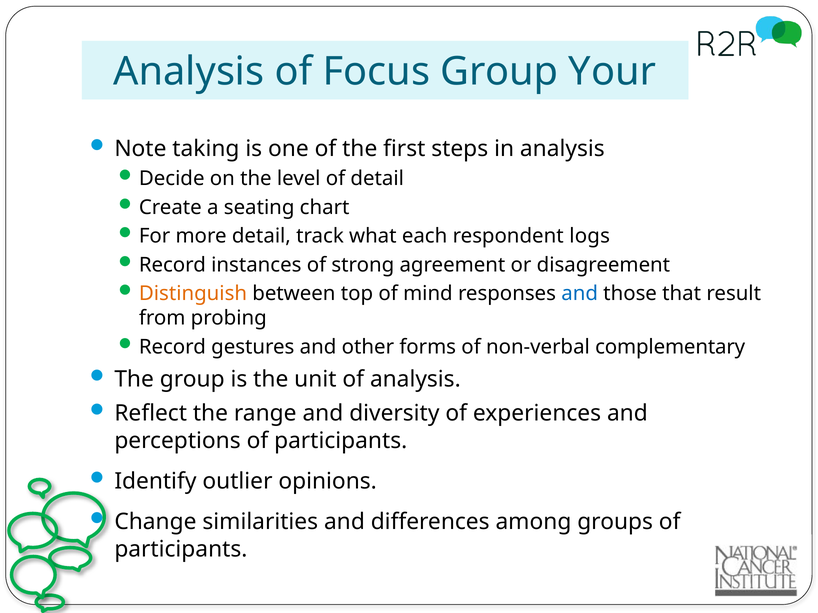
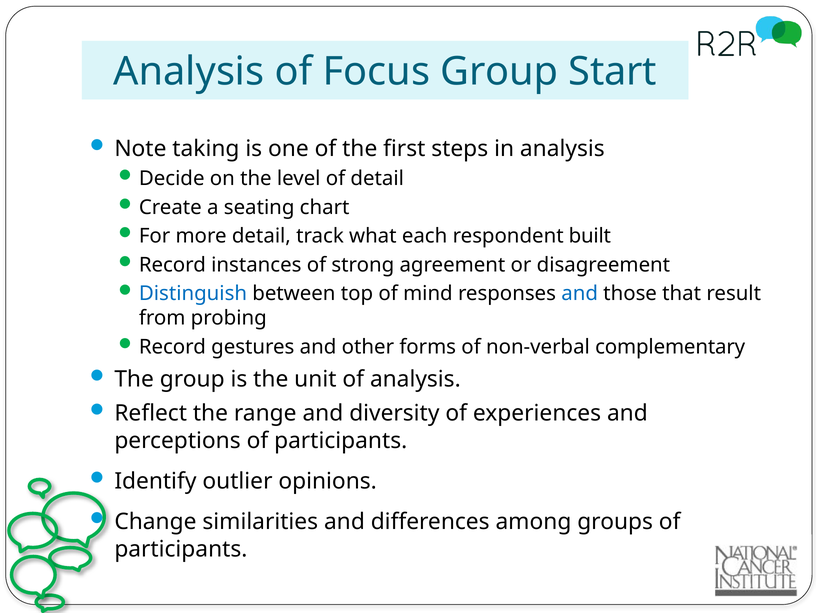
Your: Your -> Start
logs: logs -> built
Distinguish colour: orange -> blue
